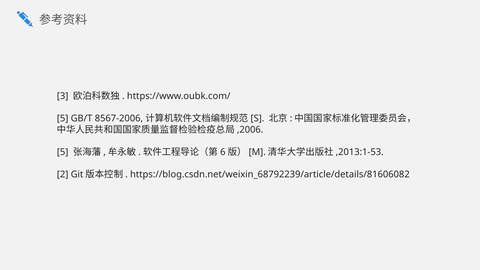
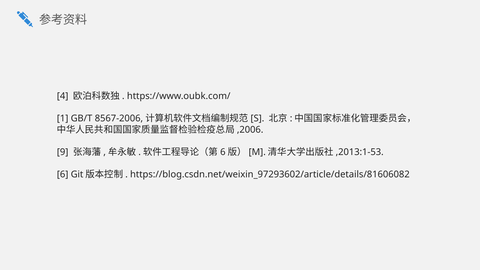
3: 3 -> 4
5 at (63, 118): 5 -> 1
5 at (63, 152): 5 -> 9
2: 2 -> 6
https://blog.csdn.net/weixin_68792239/article/details/81606082: https://blog.csdn.net/weixin_68792239/article/details/81606082 -> https://blog.csdn.net/weixin_97293602/article/details/81606082
